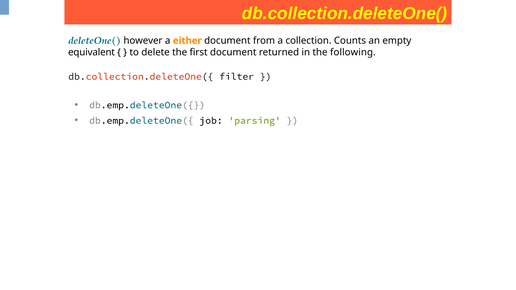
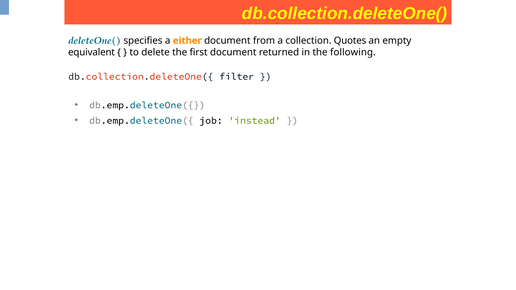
however: however -> specifies
Counts: Counts -> Quotes
parsing: parsing -> instead
